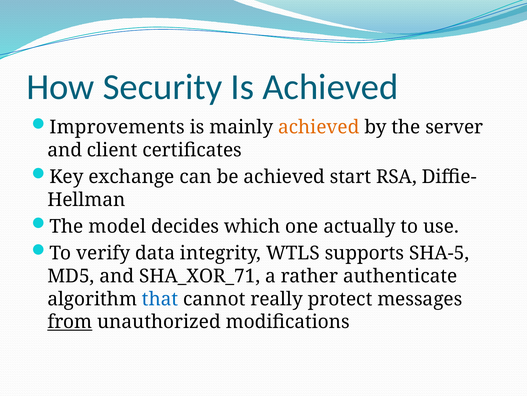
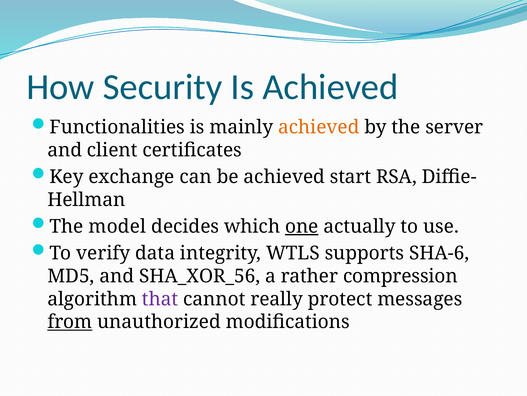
Improvements: Improvements -> Functionalities
one underline: none -> present
SHA-5: SHA-5 -> SHA-6
SHA_XOR_71: SHA_XOR_71 -> SHA_XOR_56
authenticate: authenticate -> compression
that colour: blue -> purple
